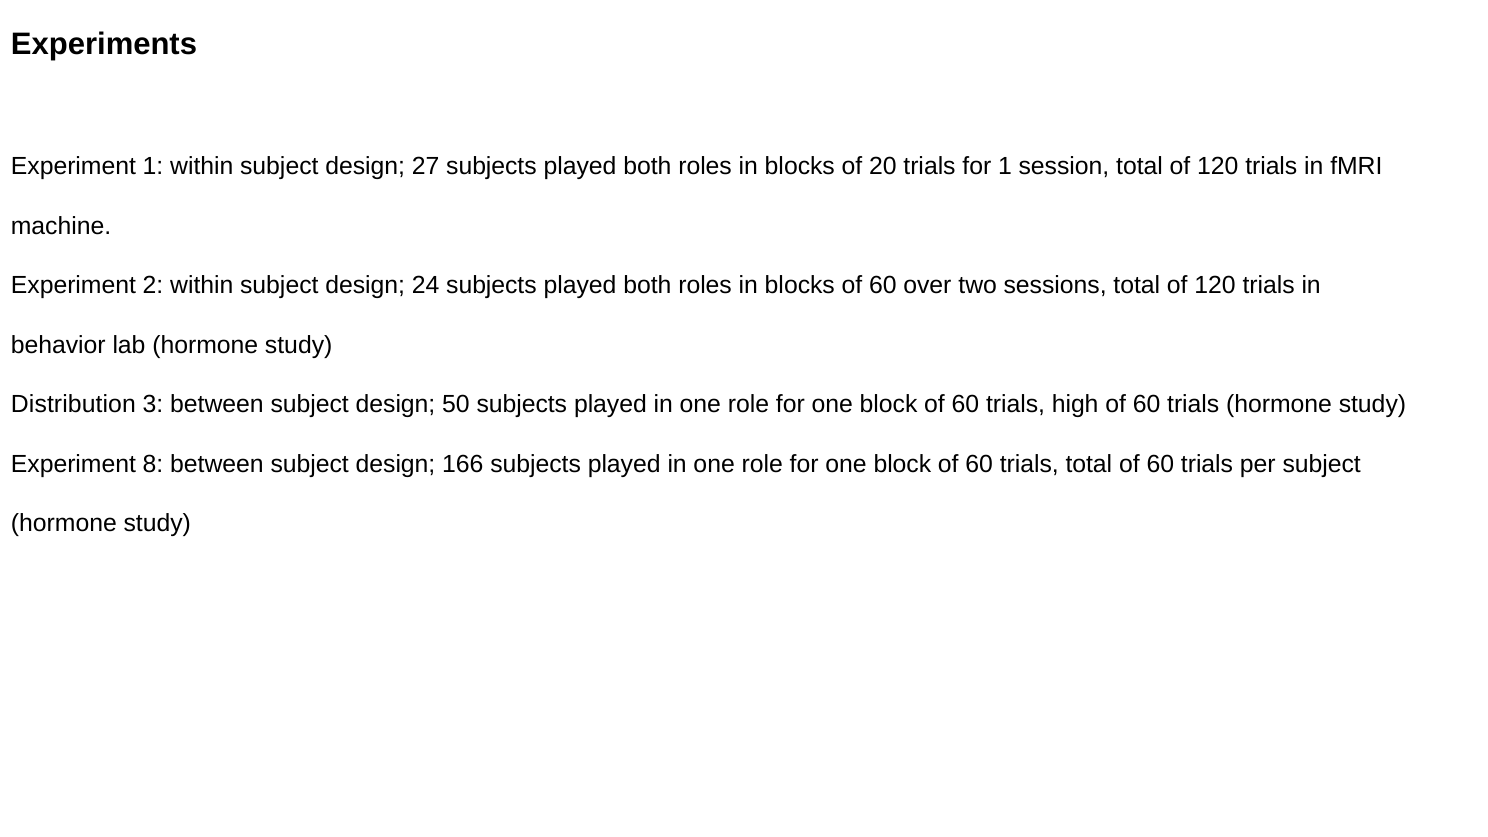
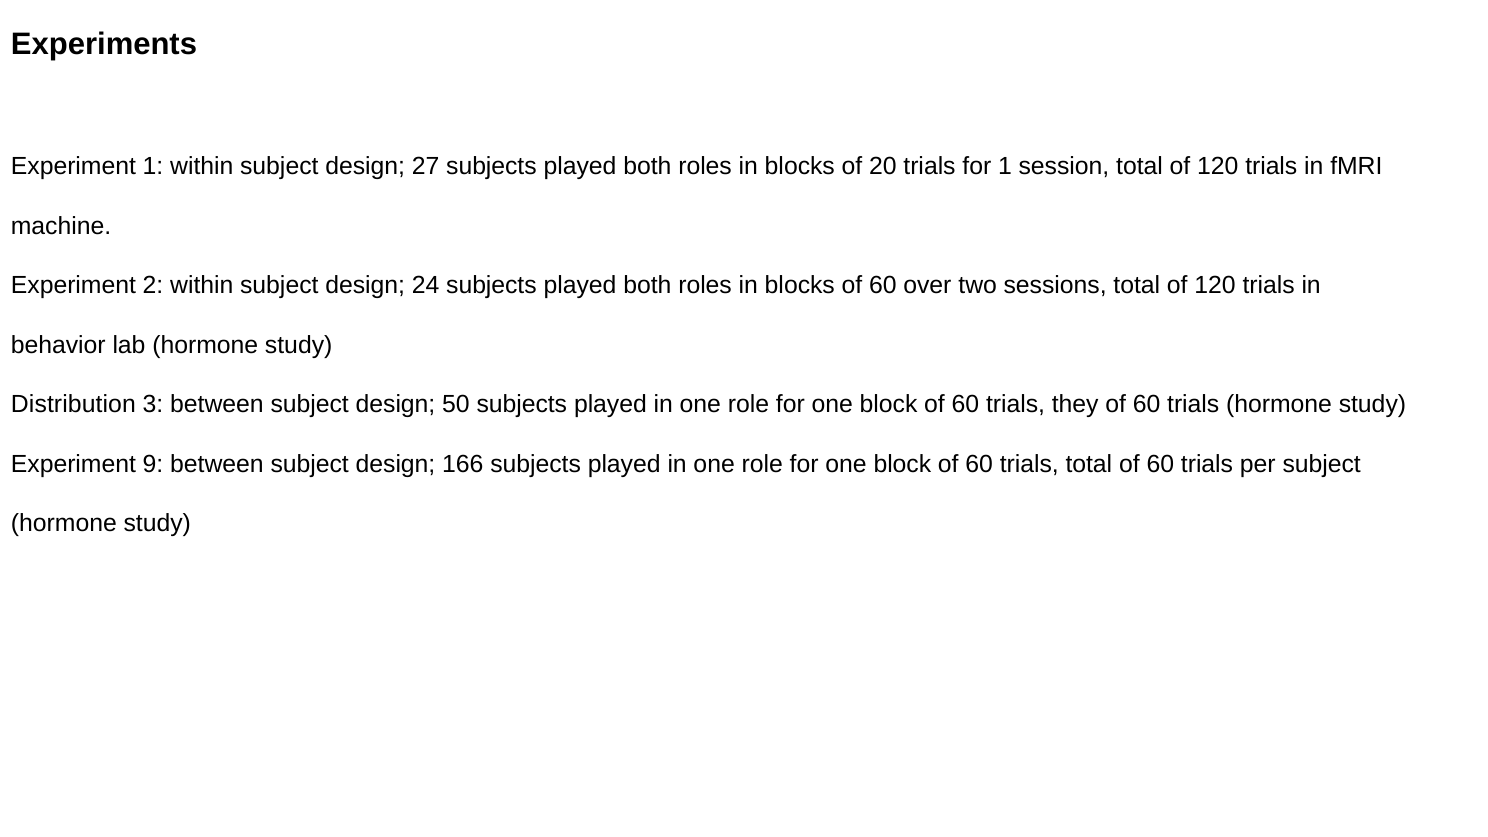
high: high -> they
8: 8 -> 9
